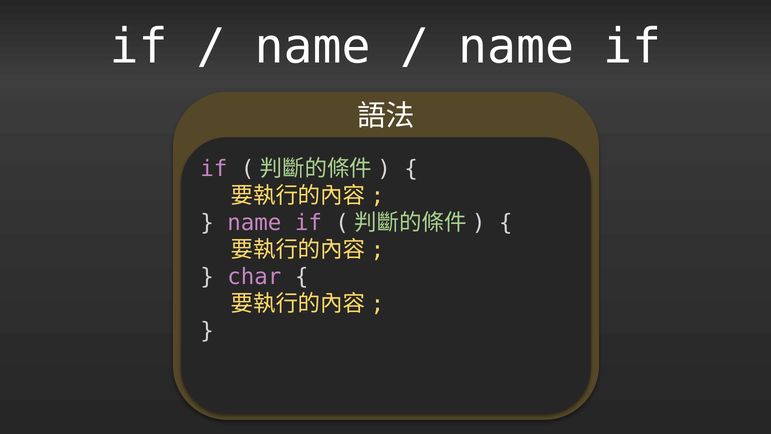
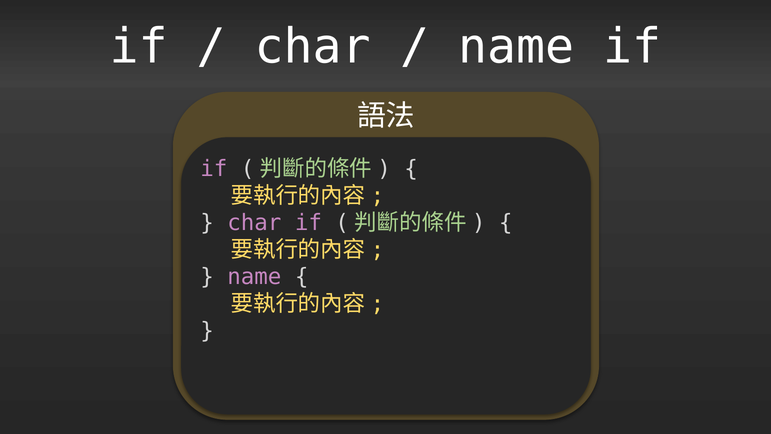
name at (313, 47): name -> char
name at (254, 223): name -> char
char at (254, 277): char -> name
